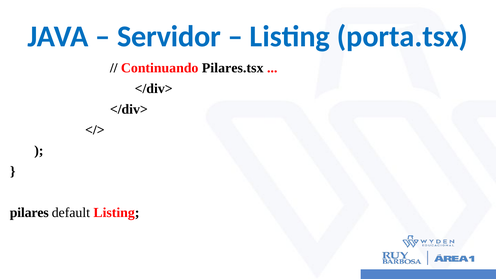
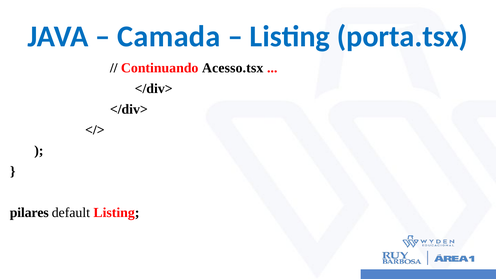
Servidor: Servidor -> Camada
Pilares.tsx: Pilares.tsx -> Acesso.tsx
